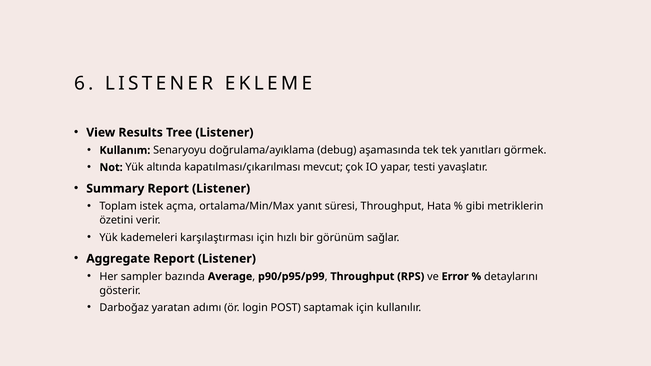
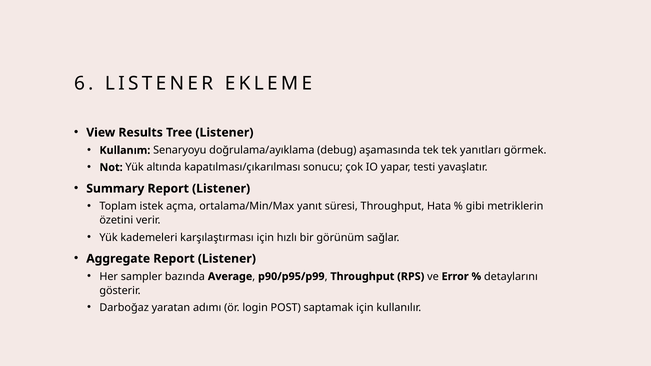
mevcut: mevcut -> sonucu
